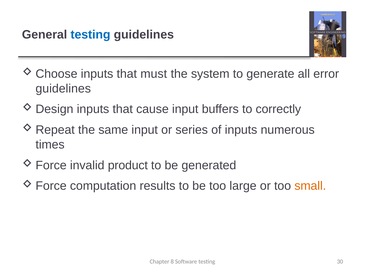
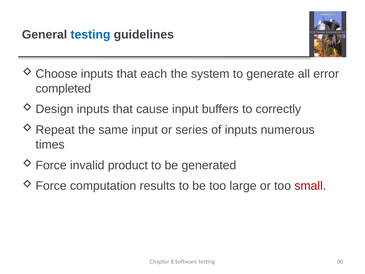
must: must -> each
guidelines at (63, 88): guidelines -> completed
small colour: orange -> red
